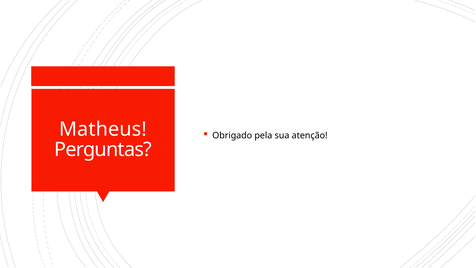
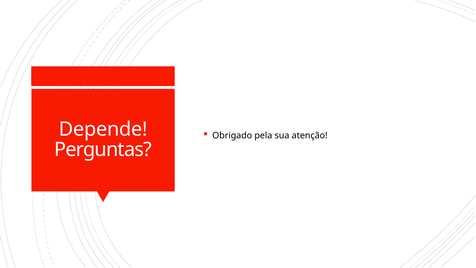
Matheus: Matheus -> Depende
